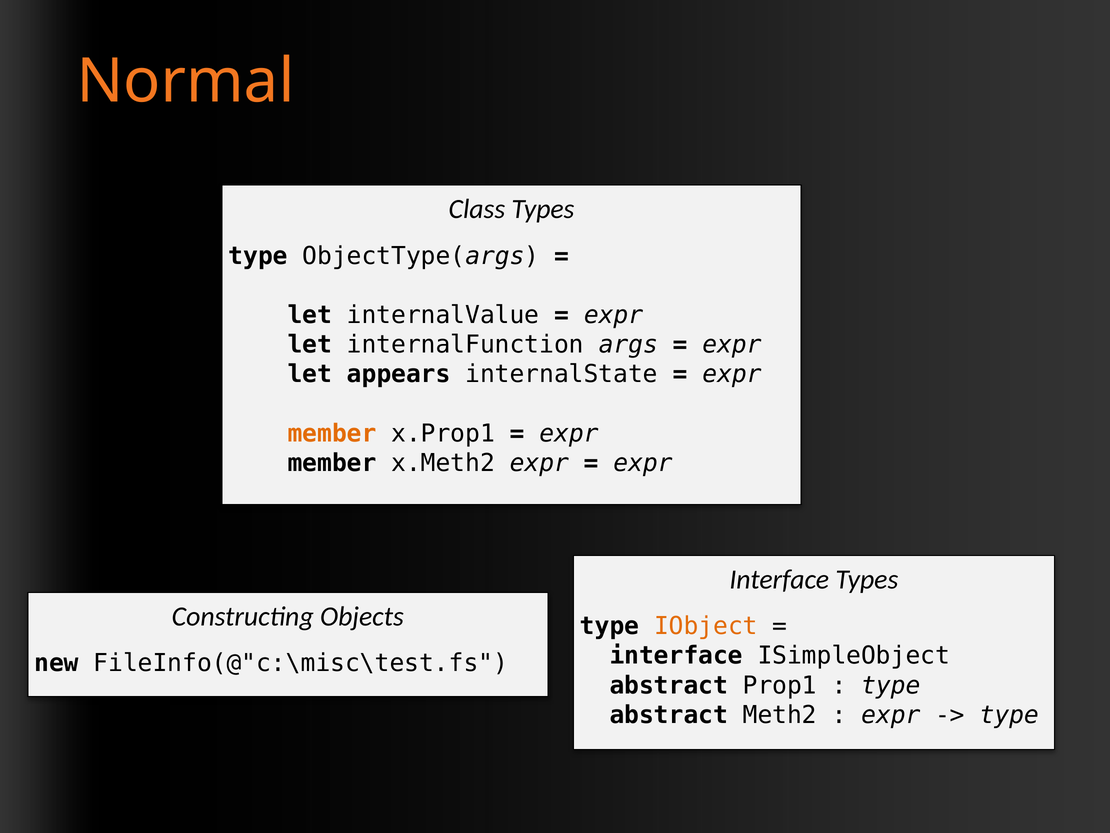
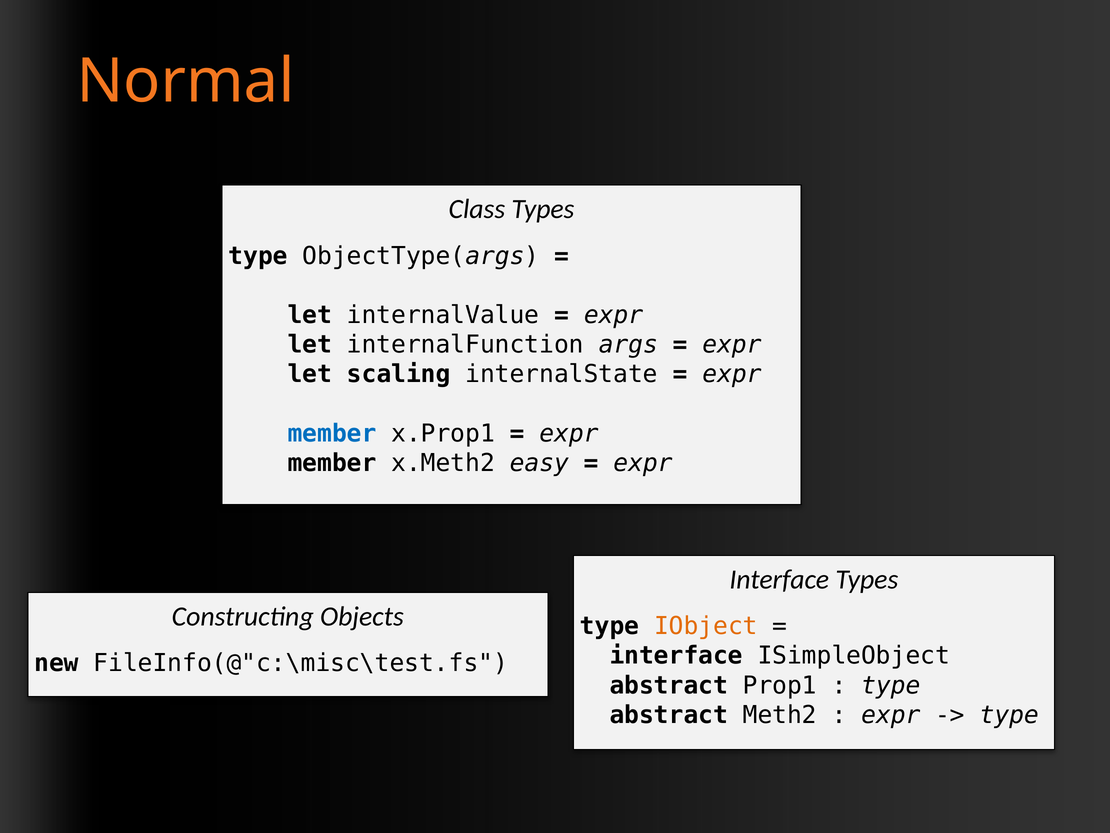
appears: appears -> scaling
member at (332, 433) colour: orange -> blue
x.Meth2 expr: expr -> easy
